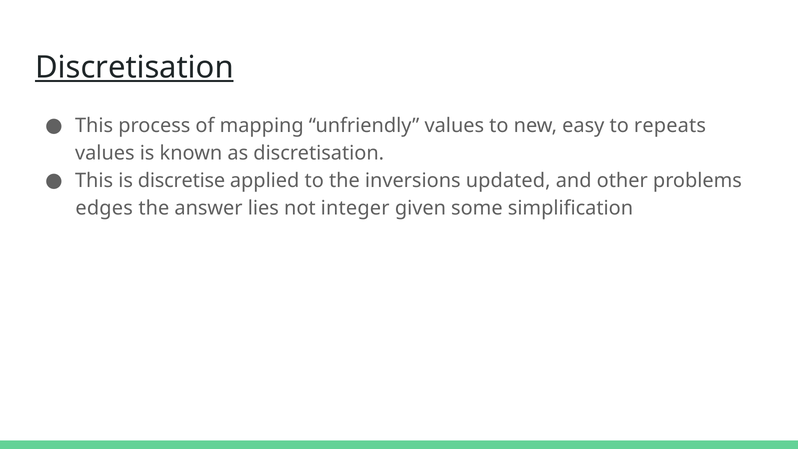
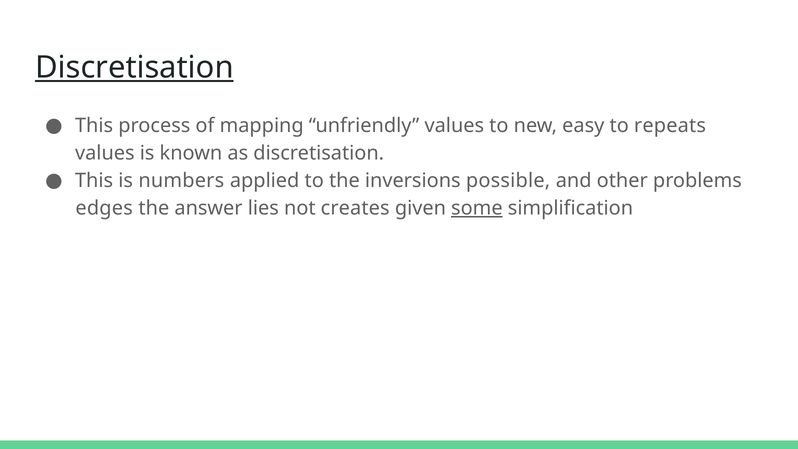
discretise: discretise -> numbers
updated: updated -> possible
integer: integer -> creates
some underline: none -> present
